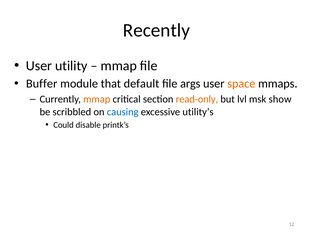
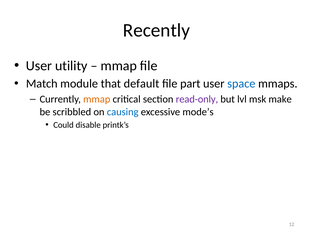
Buffer: Buffer -> Match
args: args -> part
space colour: orange -> blue
read-only colour: orange -> purple
show: show -> make
utility’s: utility’s -> mode’s
